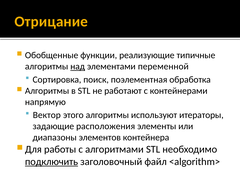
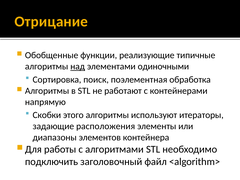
переменной: переменной -> одиночными
Вектор: Вектор -> Скобки
подключить underline: present -> none
